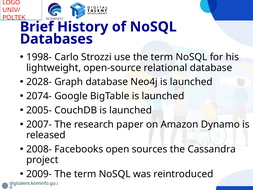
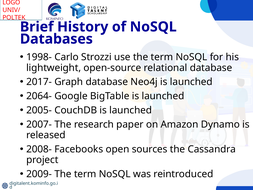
2028-: 2028- -> 2017-
2074-: 2074- -> 2064-
